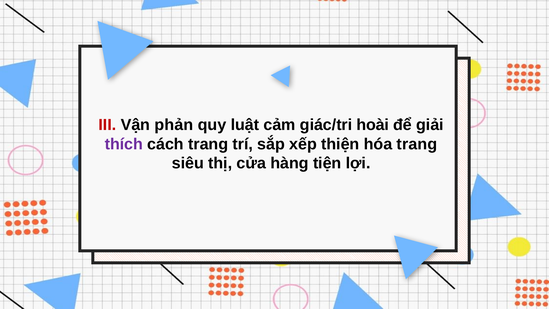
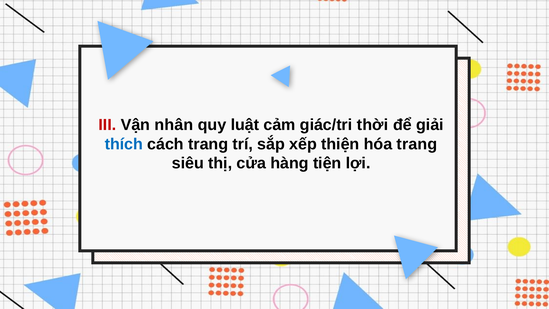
phản: phản -> nhân
hoài: hoài -> thời
thích colour: purple -> blue
